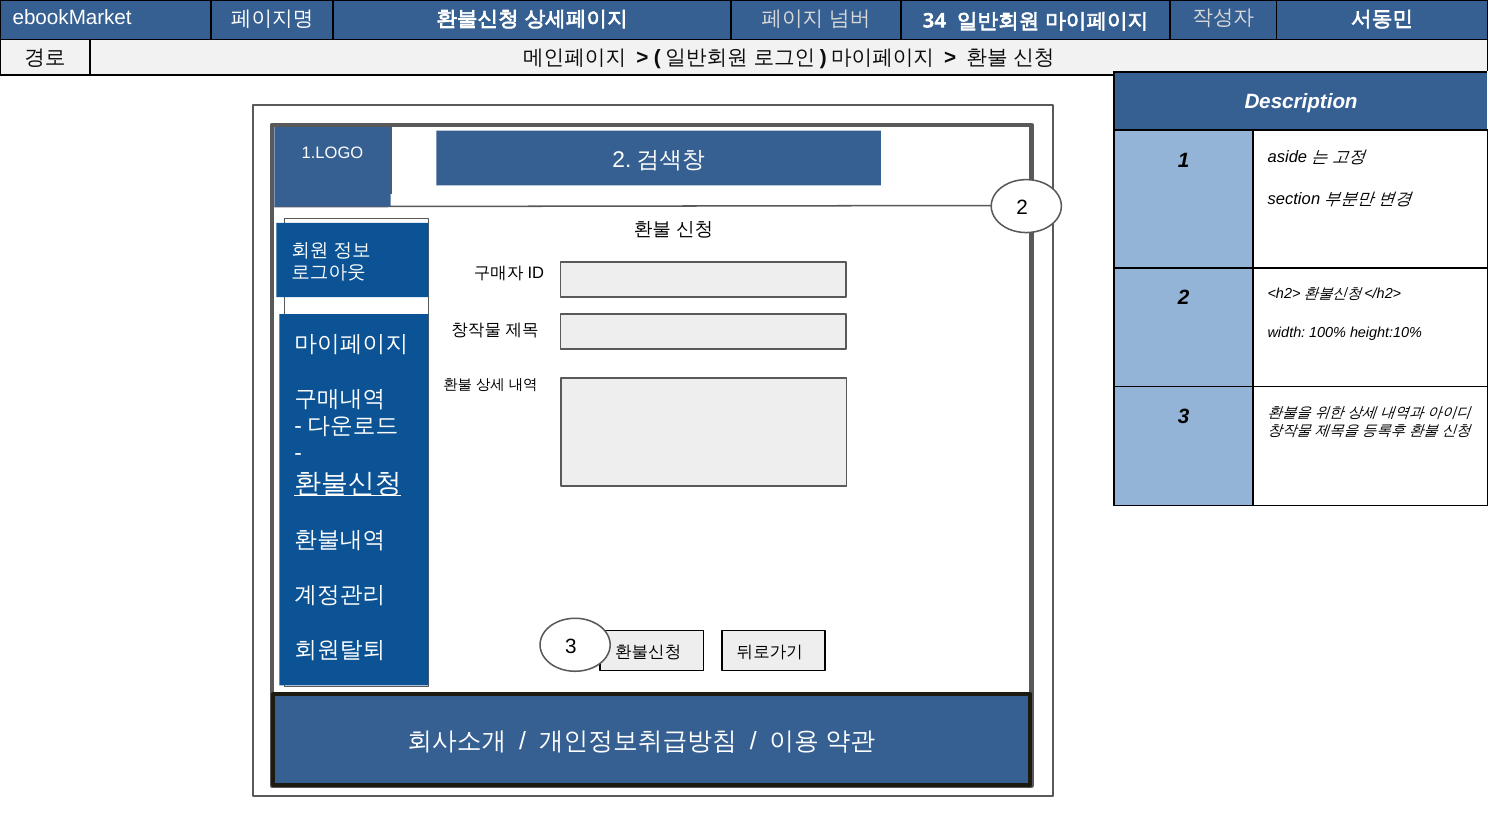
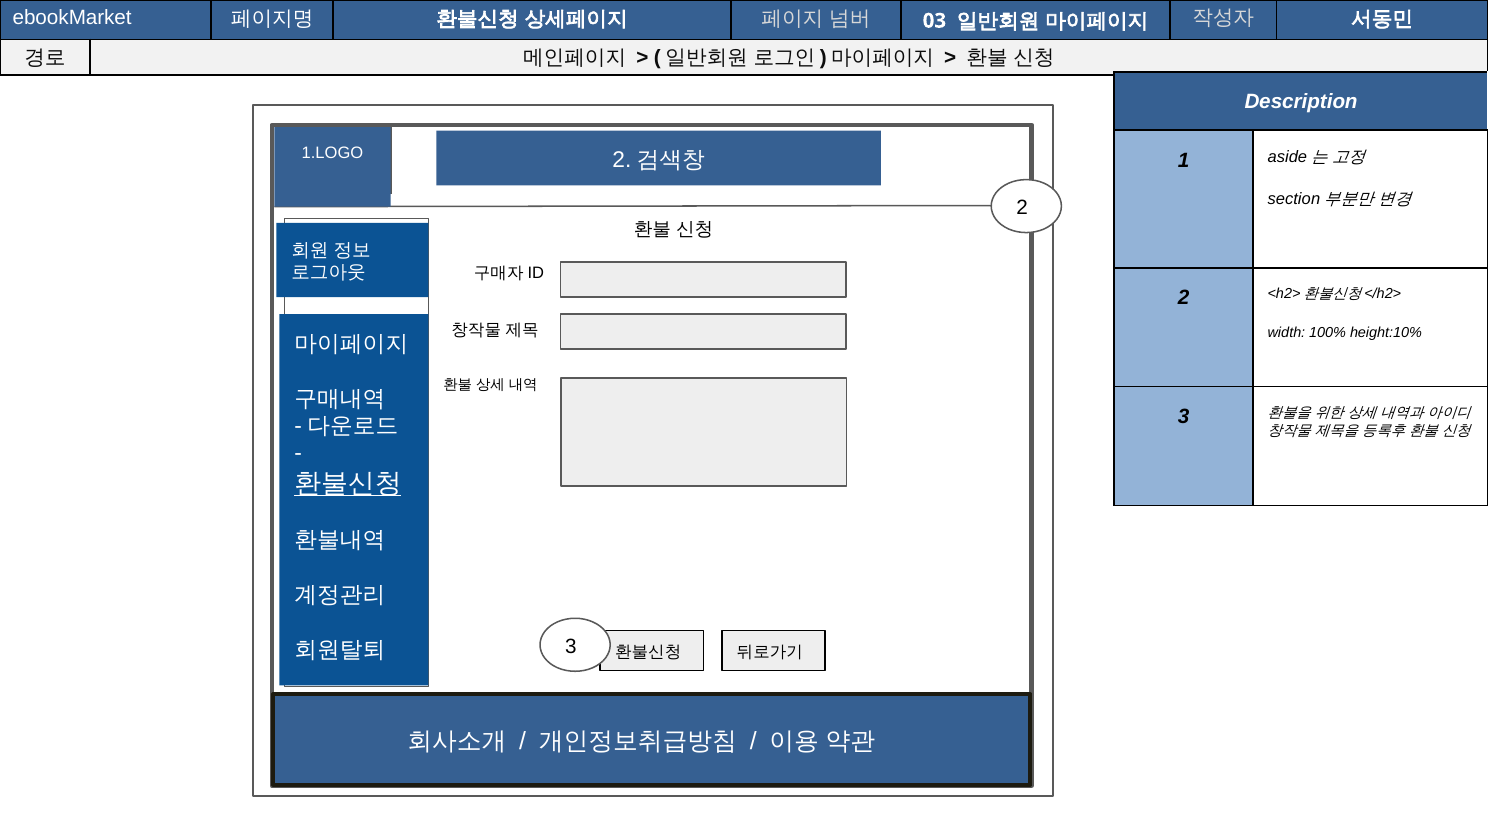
34: 34 -> 03
